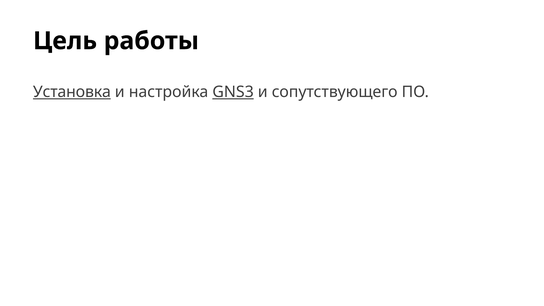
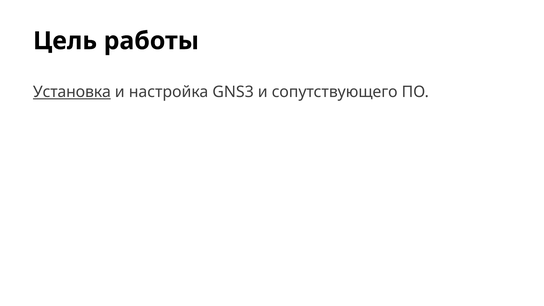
GNS3 underline: present -> none
